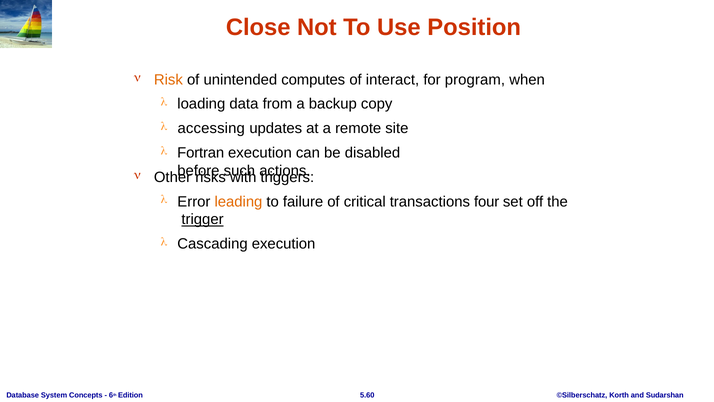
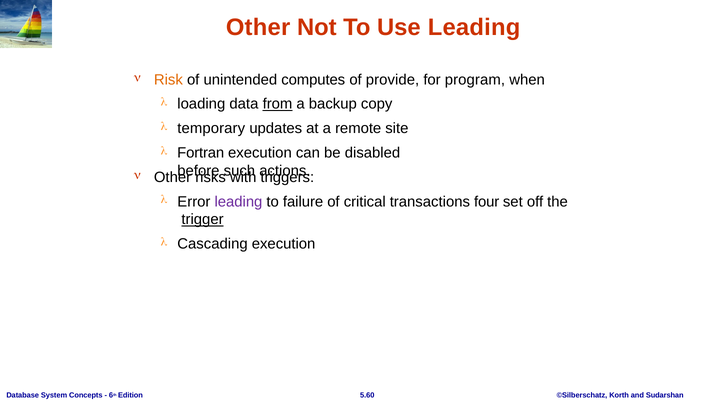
Close at (258, 27): Close -> Other
Use Position: Position -> Leading
interact: interact -> provide
from underline: none -> present
accessing: accessing -> temporary
leading at (238, 202) colour: orange -> purple
